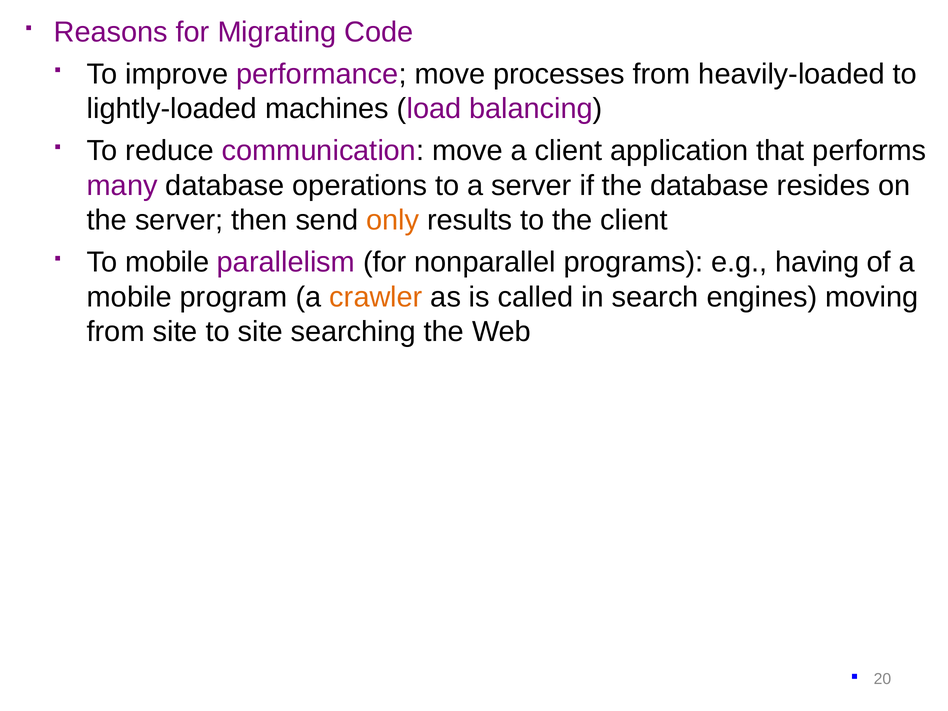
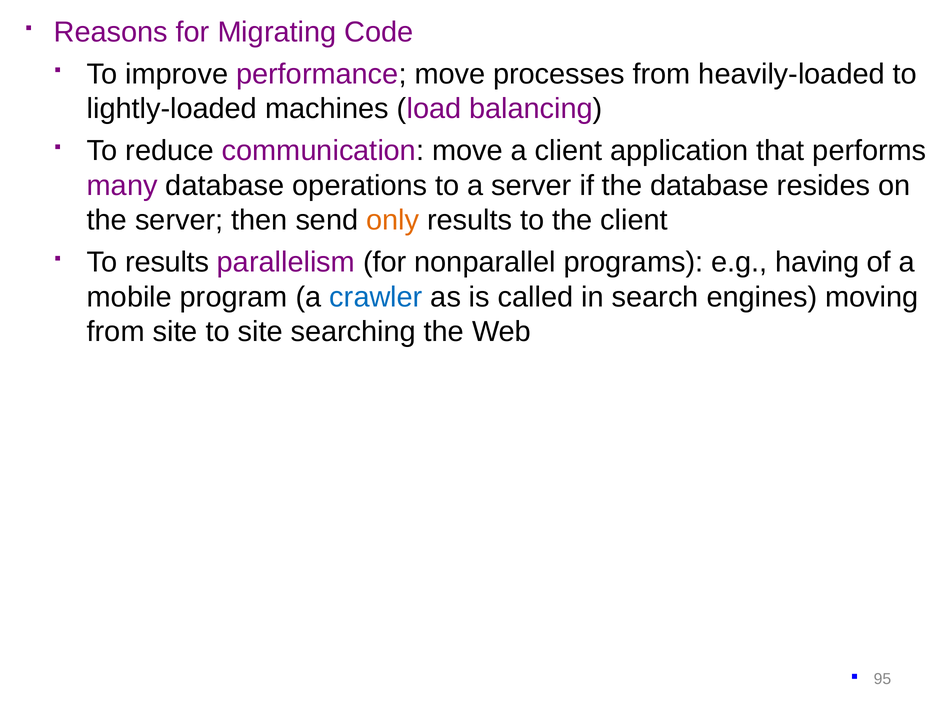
To mobile: mobile -> results
crawler colour: orange -> blue
20: 20 -> 95
